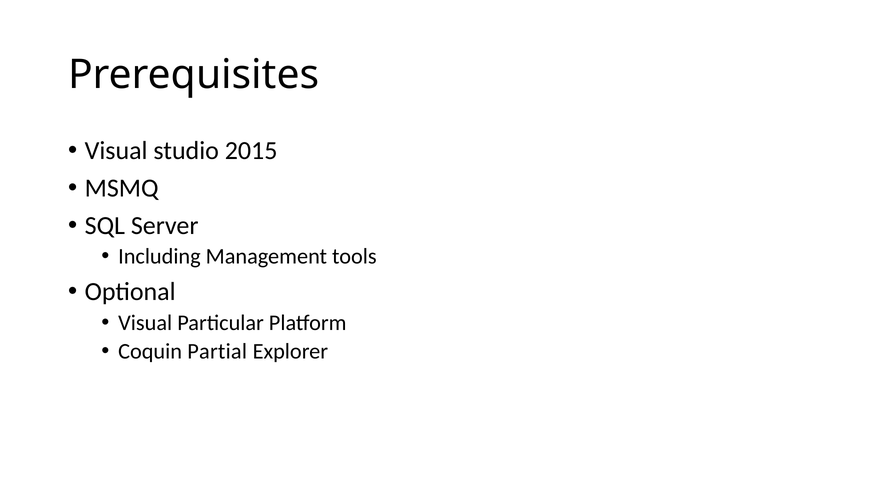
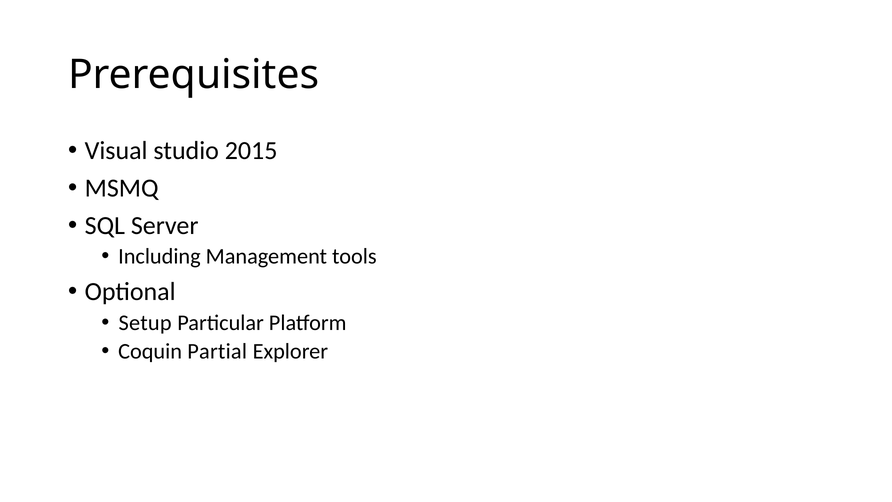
Visual at (145, 322): Visual -> Setup
